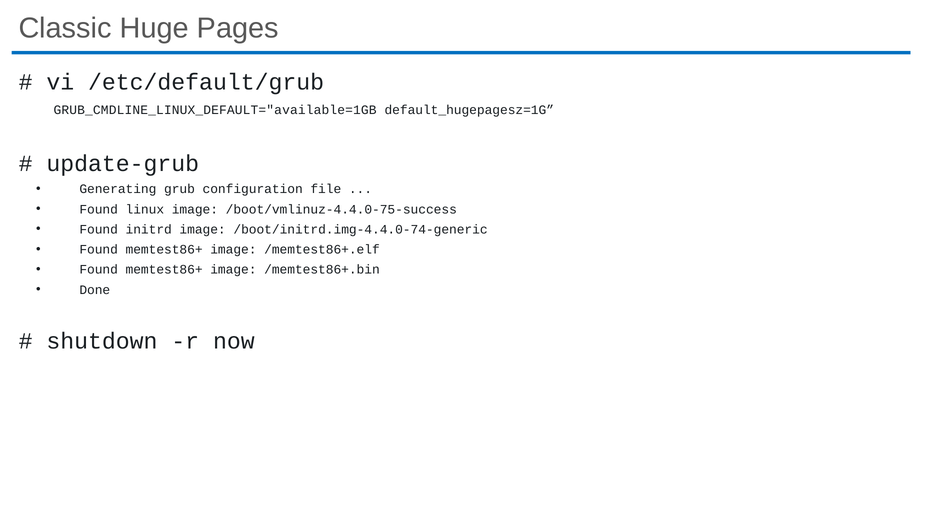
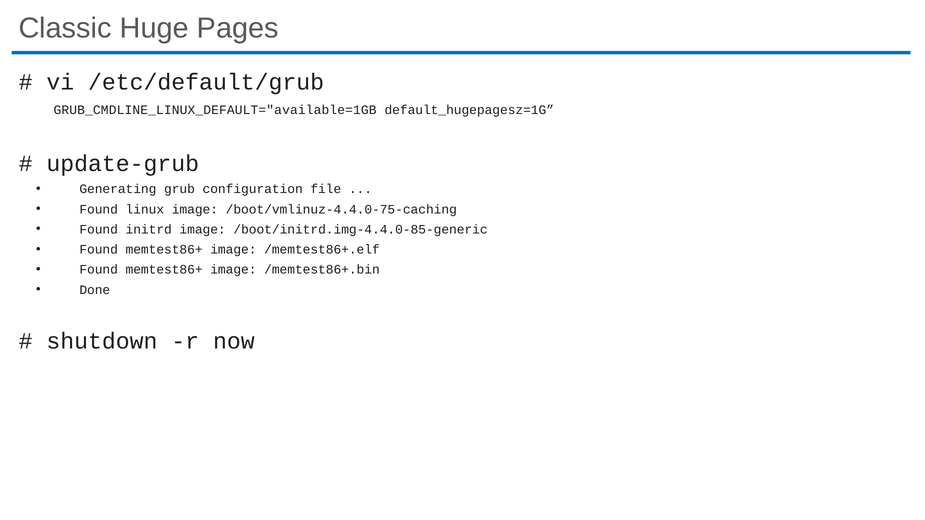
/boot/vmlinuz-4.4.0-75-success: /boot/vmlinuz-4.4.0-75-success -> /boot/vmlinuz-4.4.0-75-caching
/boot/initrd.img-4.4.0-74-generic: /boot/initrd.img-4.4.0-74-generic -> /boot/initrd.img-4.4.0-85-generic
